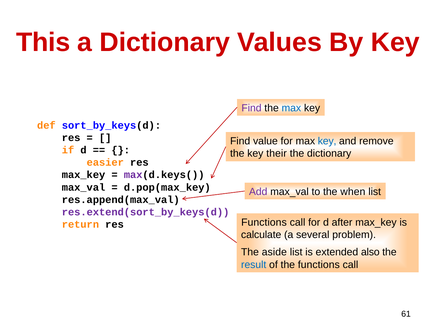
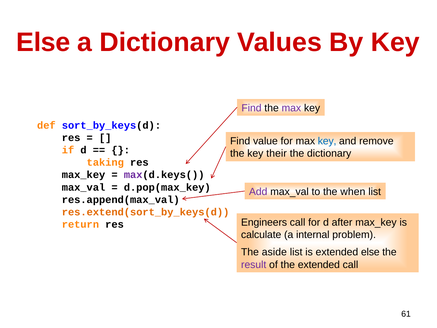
This at (43, 42): This -> Else
max at (291, 108) colour: blue -> purple
easier: easier -> taking
res.extend(sort_by_keys(d colour: purple -> orange
Functions at (264, 222): Functions -> Engineers
several: several -> internal
extended also: also -> else
result colour: blue -> purple
the functions: functions -> extended
